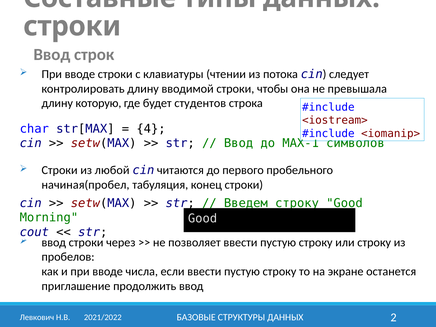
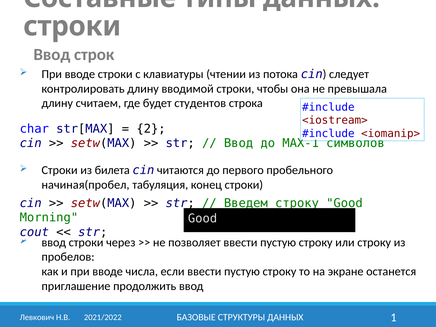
которую: которую -> считаем
4: 4 -> 2
любой: любой -> билета
2: 2 -> 1
